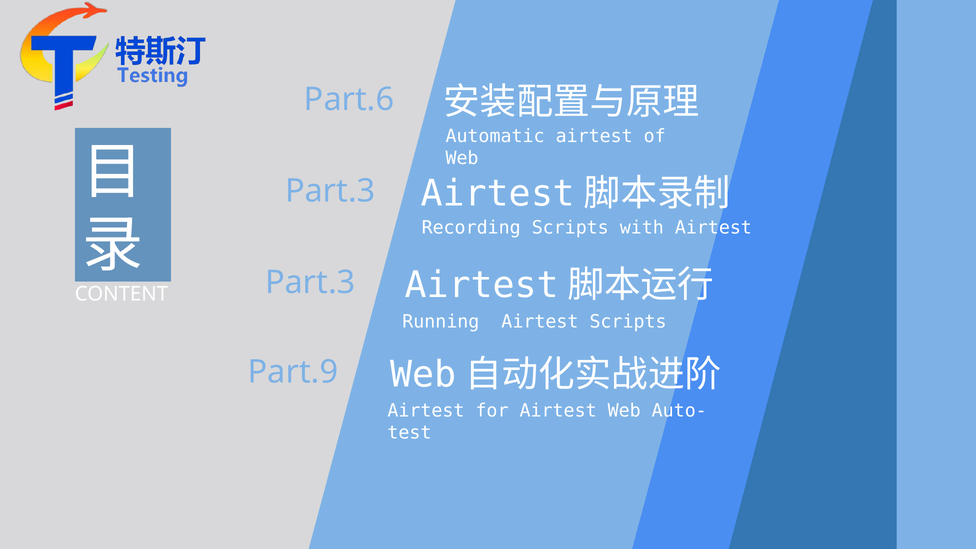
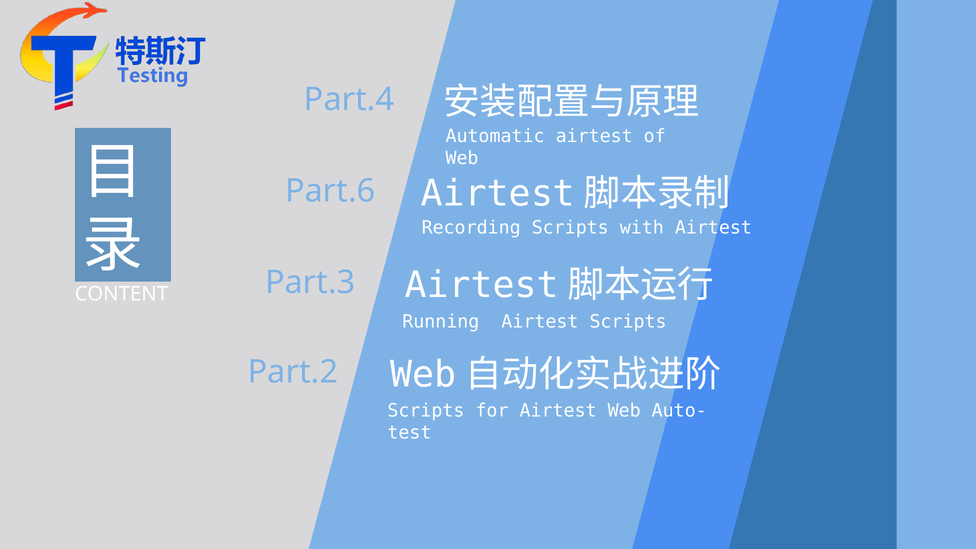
Part.6: Part.6 -> Part.4
Part.3 at (330, 191): Part.3 -> Part.6
Part.9: Part.9 -> Part.2
Airtest at (426, 411): Airtest -> Scripts
